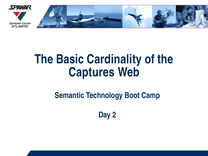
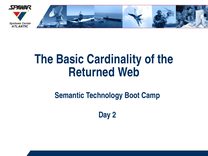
Captures: Captures -> Returned
